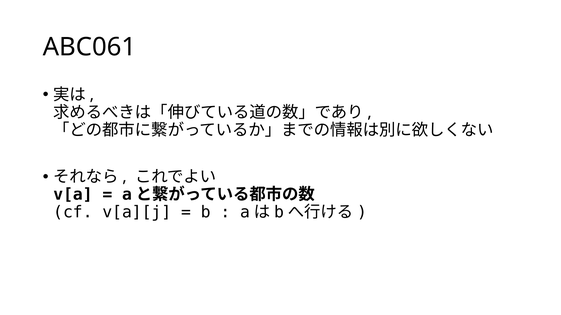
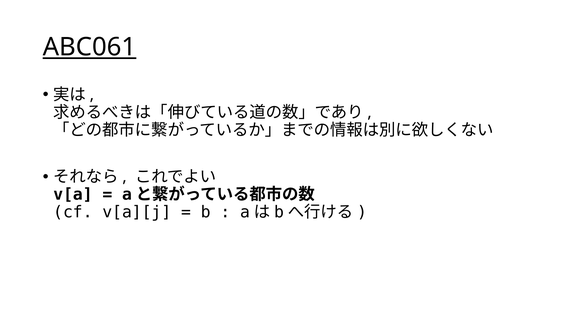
ABC061 underline: none -> present
